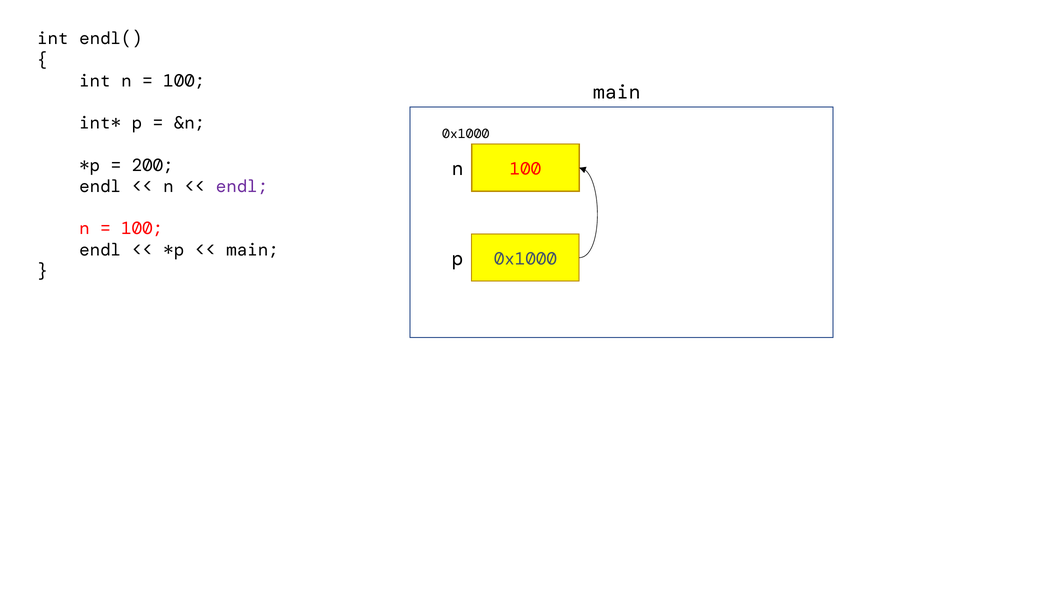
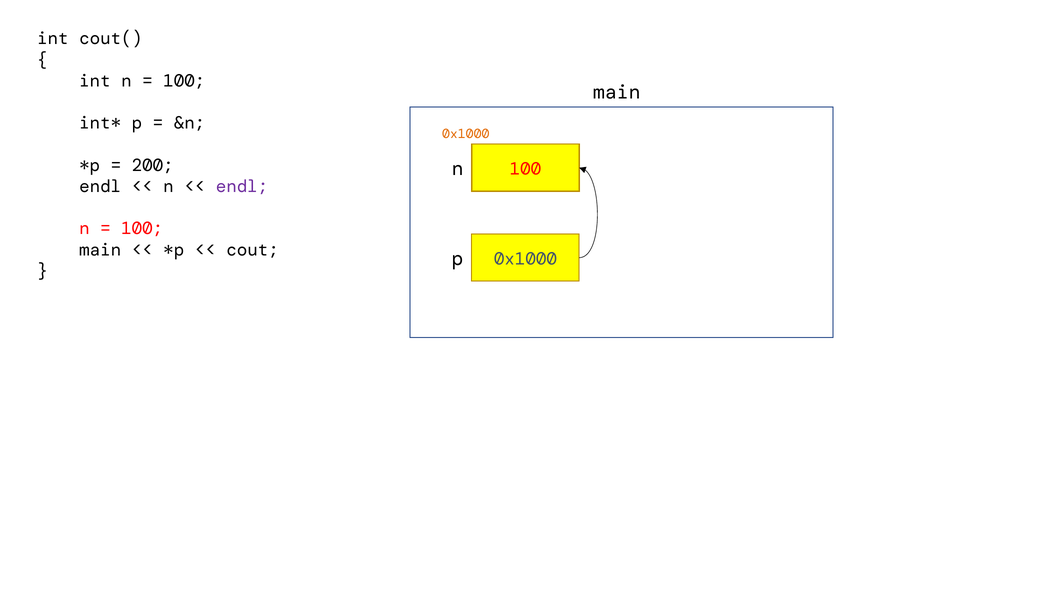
endl(: endl( -> cout(
0x1000 at (466, 134) colour: black -> orange
endl at (100, 249): endl -> main
main at (253, 249): main -> cout
